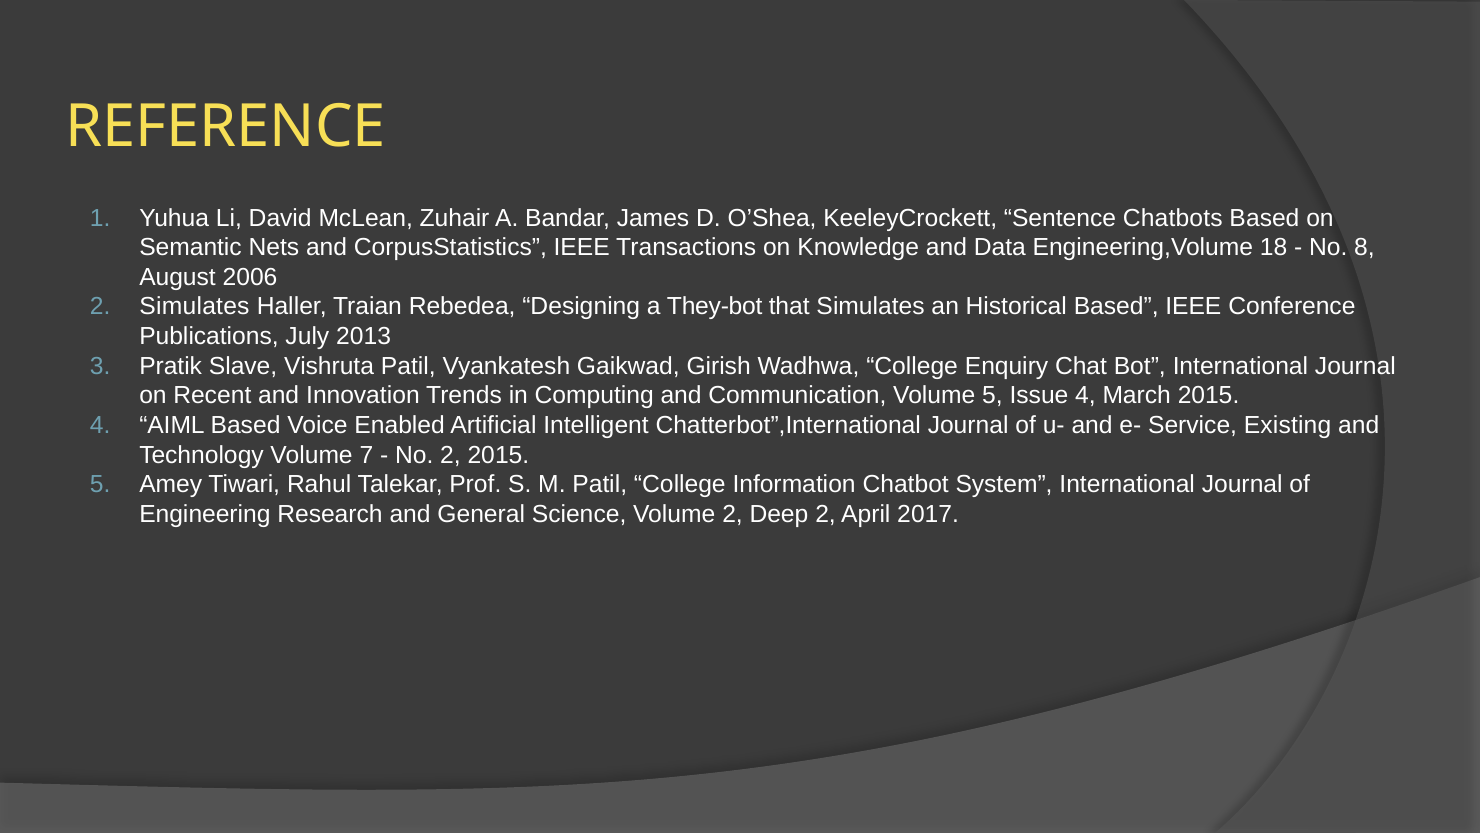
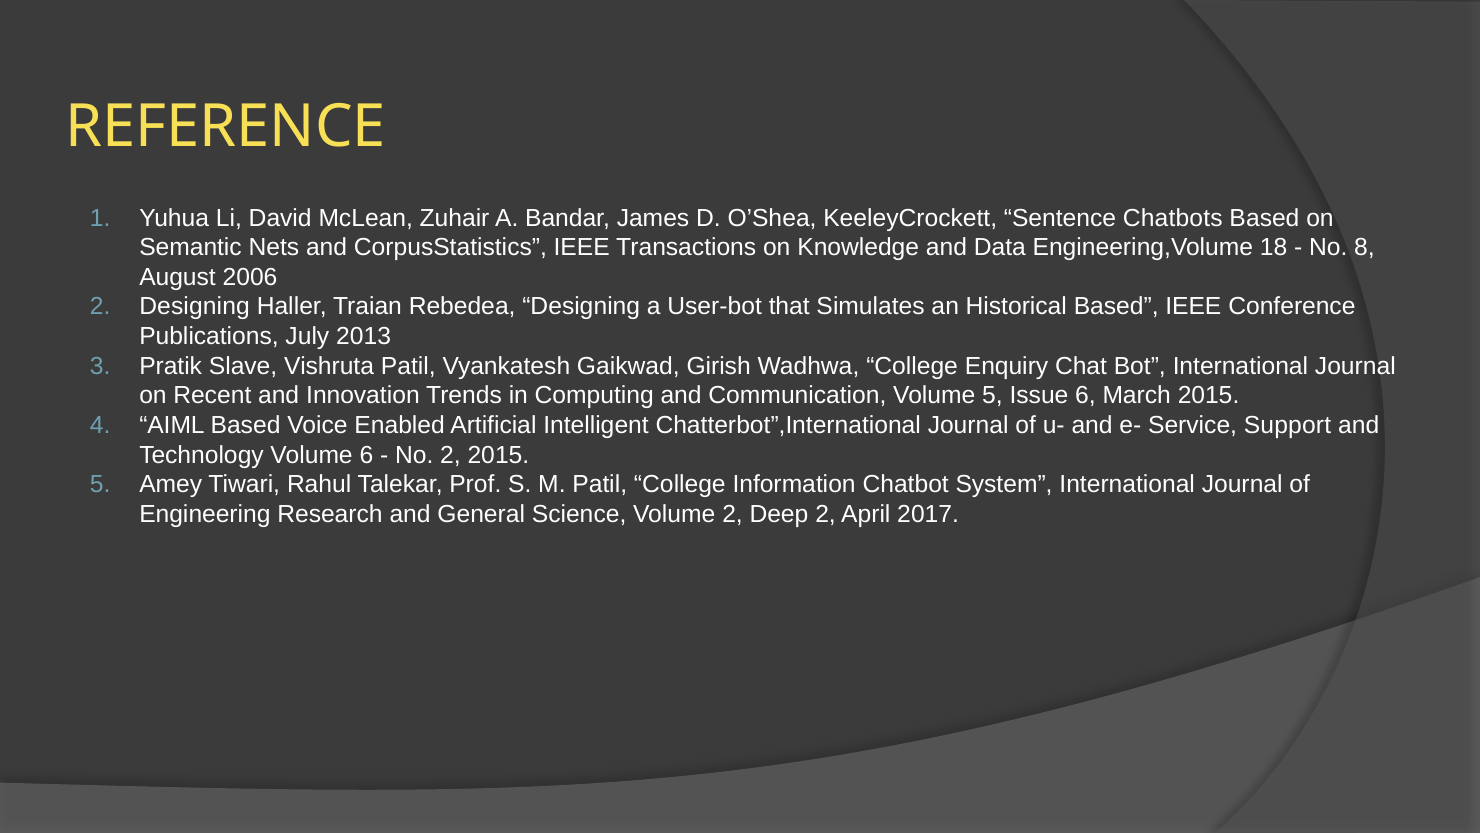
2 Simulates: Simulates -> Designing
They-bot: They-bot -> User-bot
Issue 4: 4 -> 6
Existing: Existing -> Support
Volume 7: 7 -> 6
